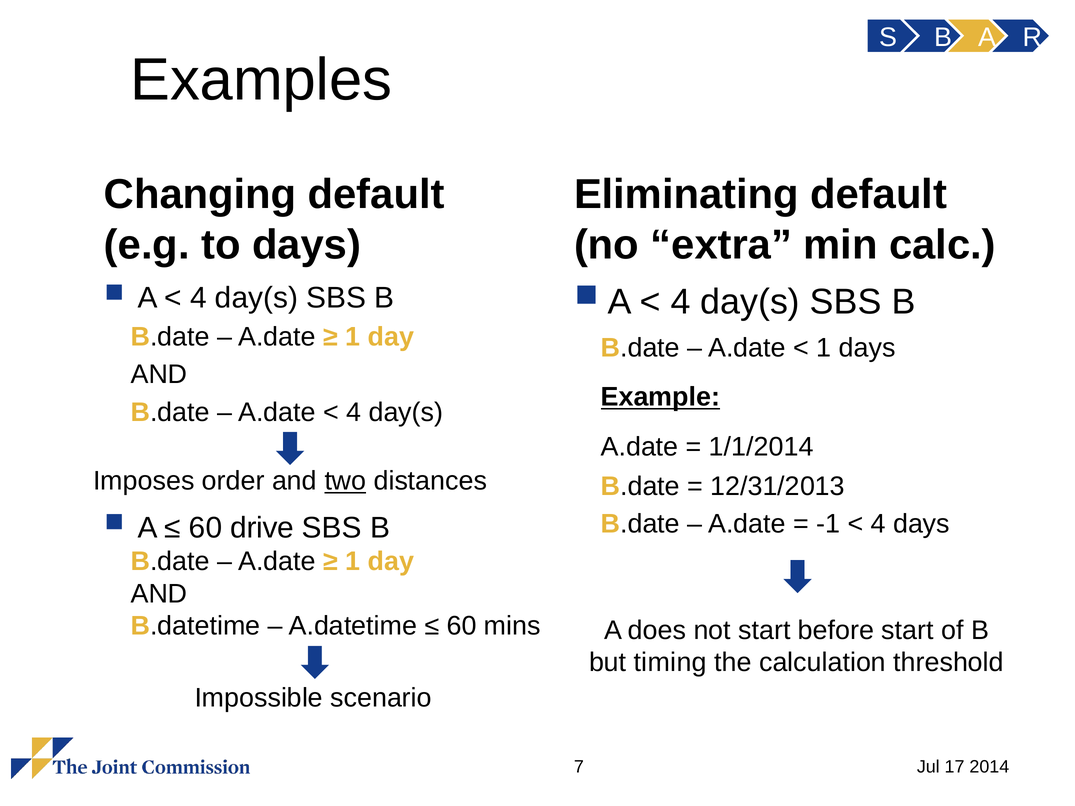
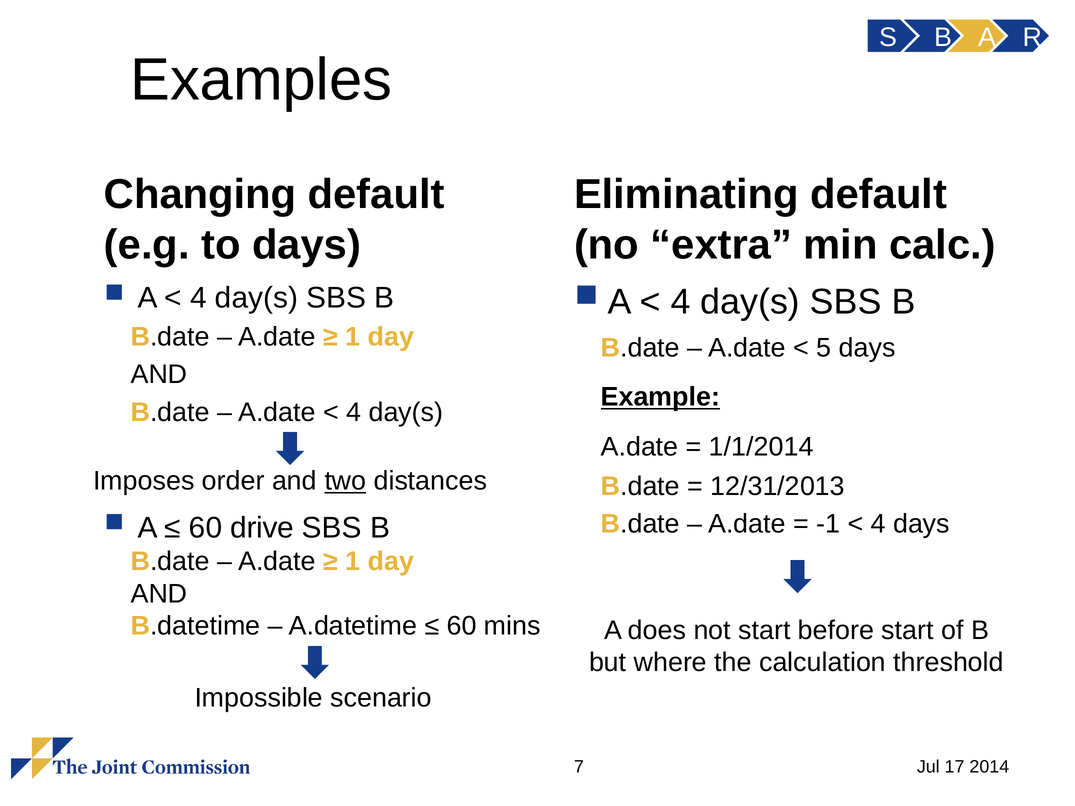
1 at (824, 348): 1 -> 5
timing: timing -> where
